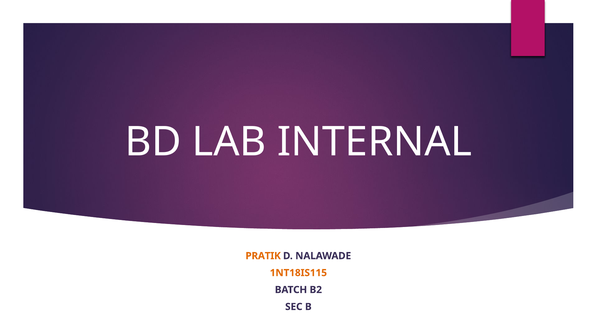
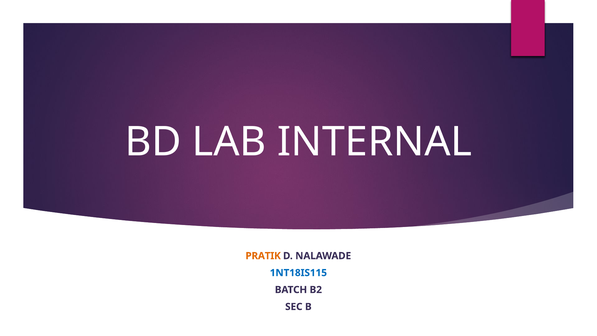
1NT18IS115 colour: orange -> blue
